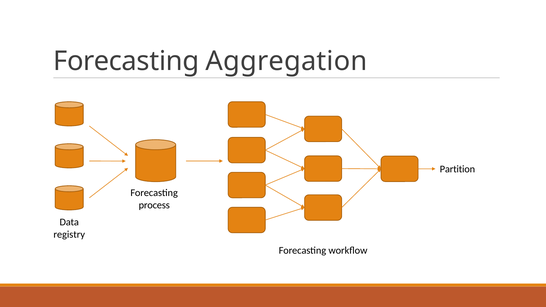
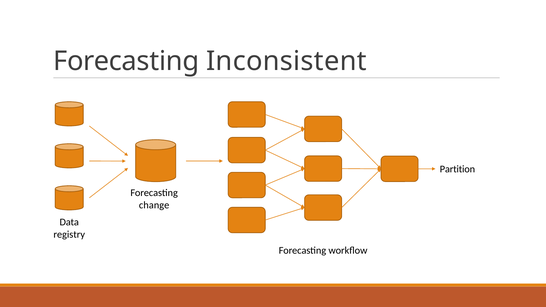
Aggregation: Aggregation -> Inconsistent
process: process -> change
